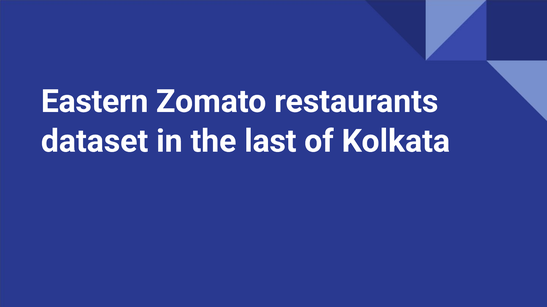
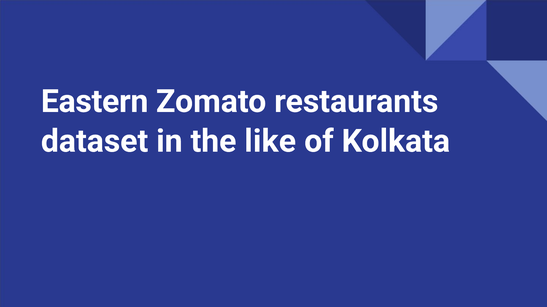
last: last -> like
